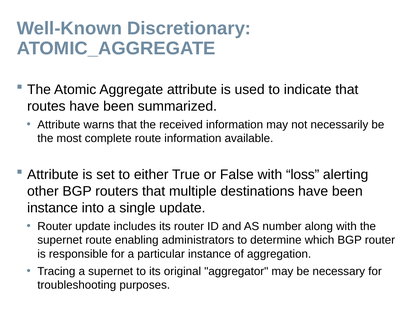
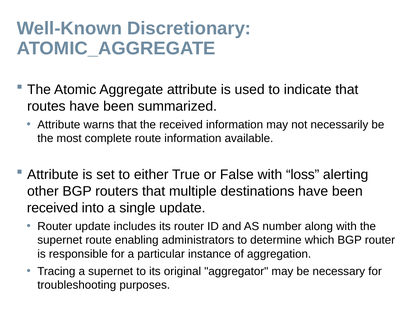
instance at (53, 208): instance -> received
